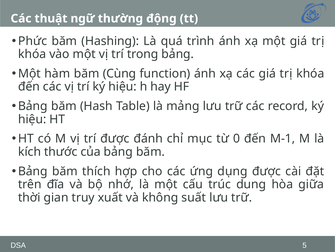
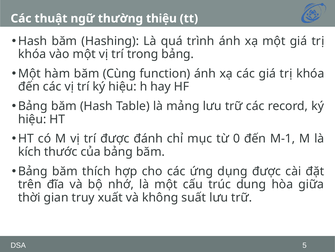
động: động -> thiệu
Phức at (33, 41): Phức -> Hash
